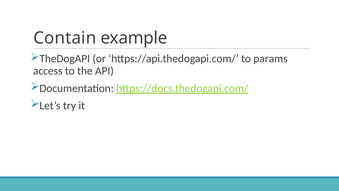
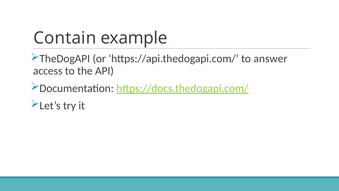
params: params -> answer
